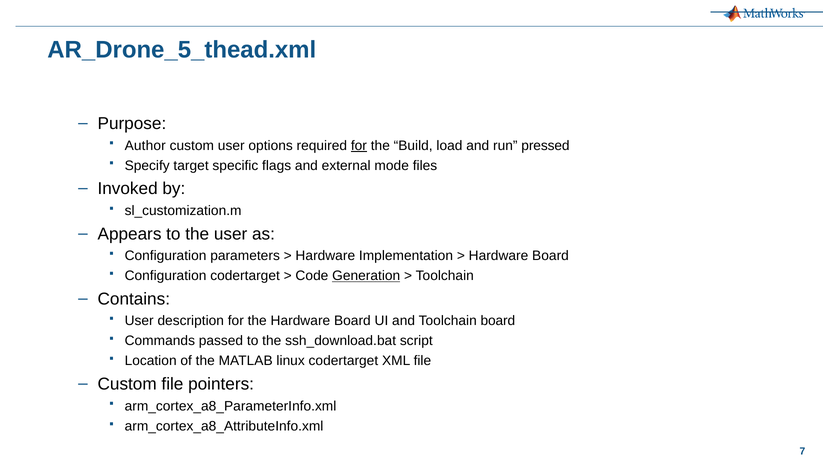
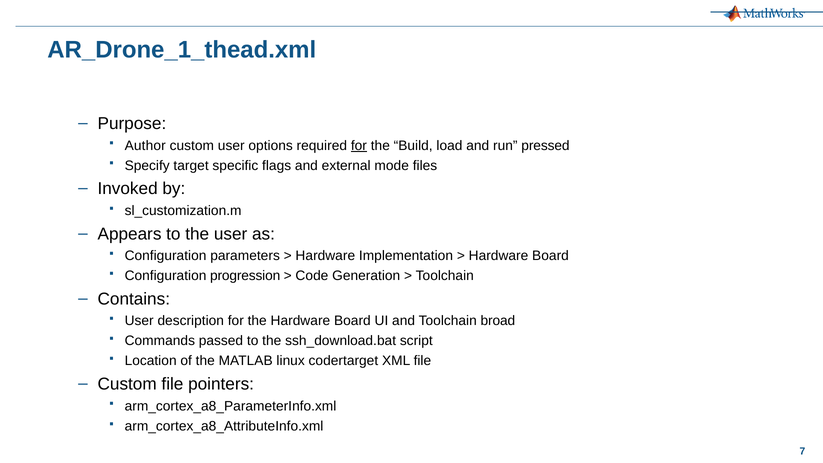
AR_Drone_5_thead.xml: AR_Drone_5_thead.xml -> AR_Drone_1_thead.xml
Configuration codertarget: codertarget -> progression
Generation underline: present -> none
Toolchain board: board -> broad
